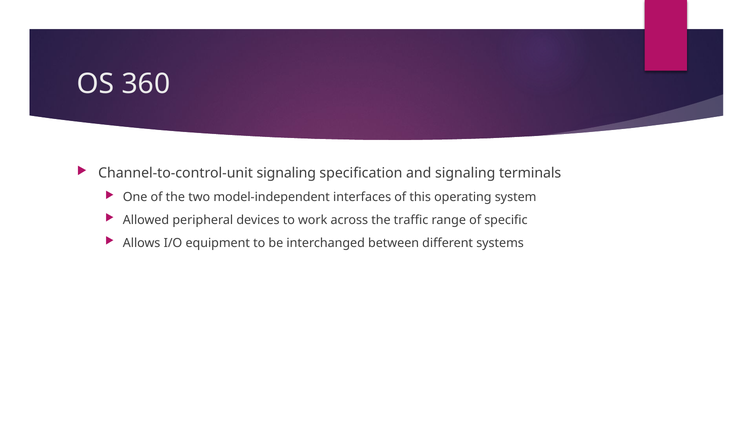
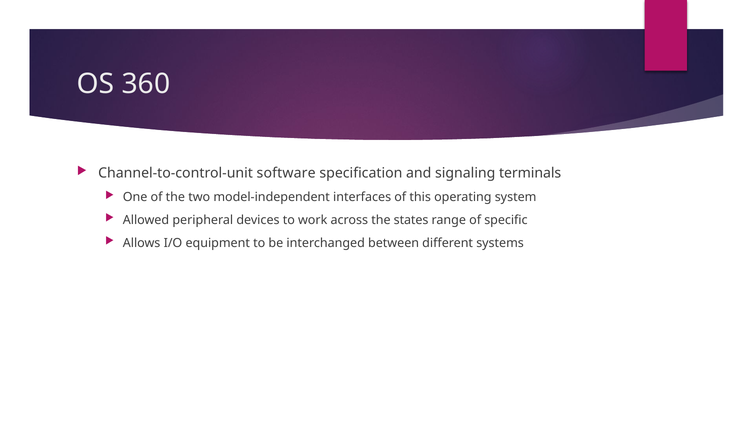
Channel-to-control-unit signaling: signaling -> software
traffic: traffic -> states
